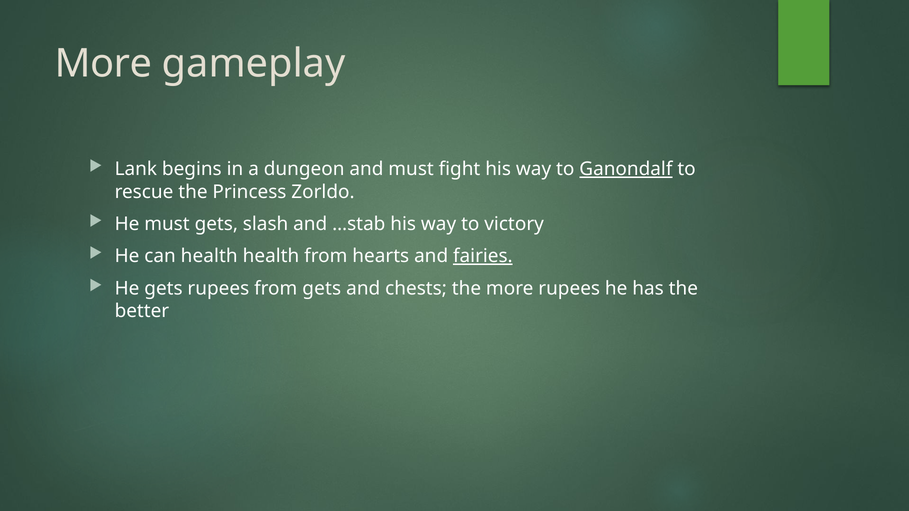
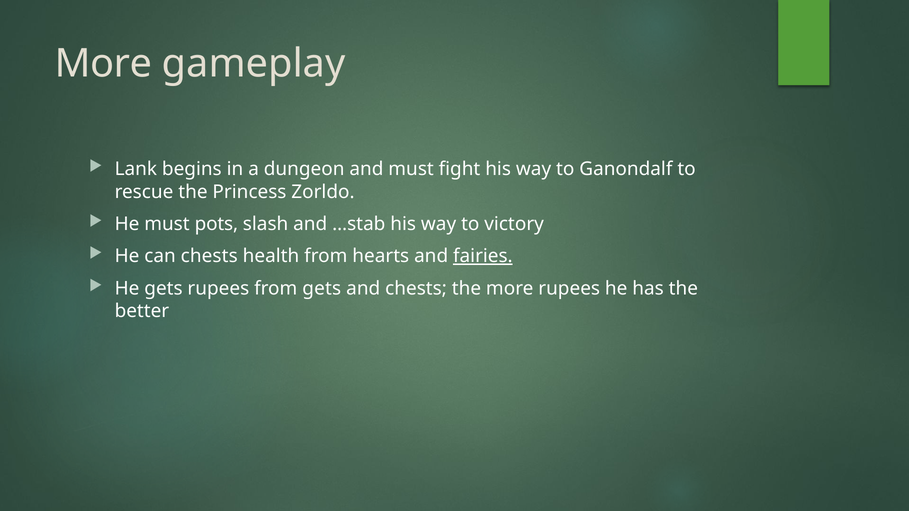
Ganondalf underline: present -> none
must gets: gets -> pots
can health: health -> chests
